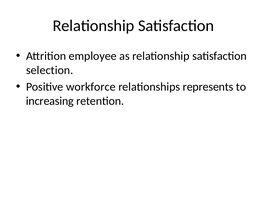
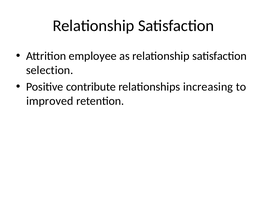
workforce: workforce -> contribute
represents: represents -> increasing
increasing: increasing -> improved
